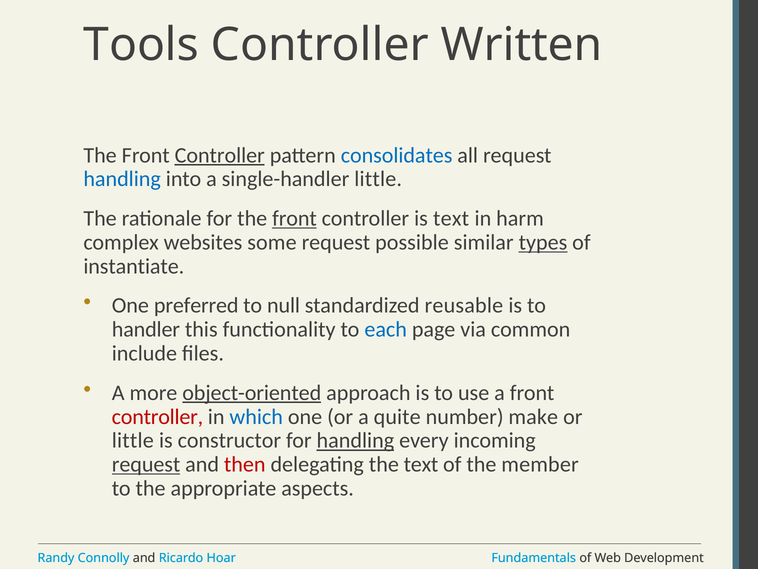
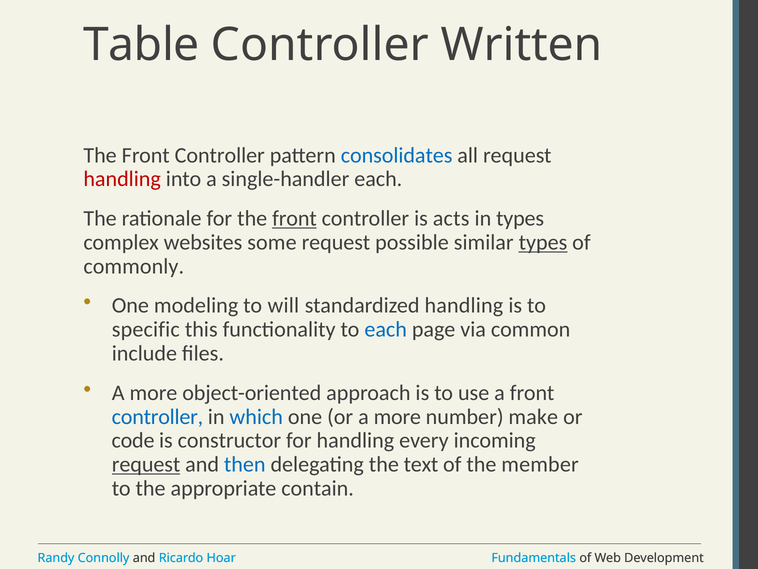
Tools: Tools -> Table
Controller at (220, 155) underline: present -> none
handling at (122, 179) colour: blue -> red
single-handler little: little -> each
is text: text -> acts
in harm: harm -> types
instantiate: instantiate -> commonly
preferred: preferred -> modeling
null: null -> will
standardized reusable: reusable -> handling
handler: handler -> specific
object-oriented underline: present -> none
controller at (157, 416) colour: red -> blue
or a quite: quite -> more
little at (133, 440): little -> code
handling at (355, 440) underline: present -> none
then colour: red -> blue
aspects: aspects -> contain
